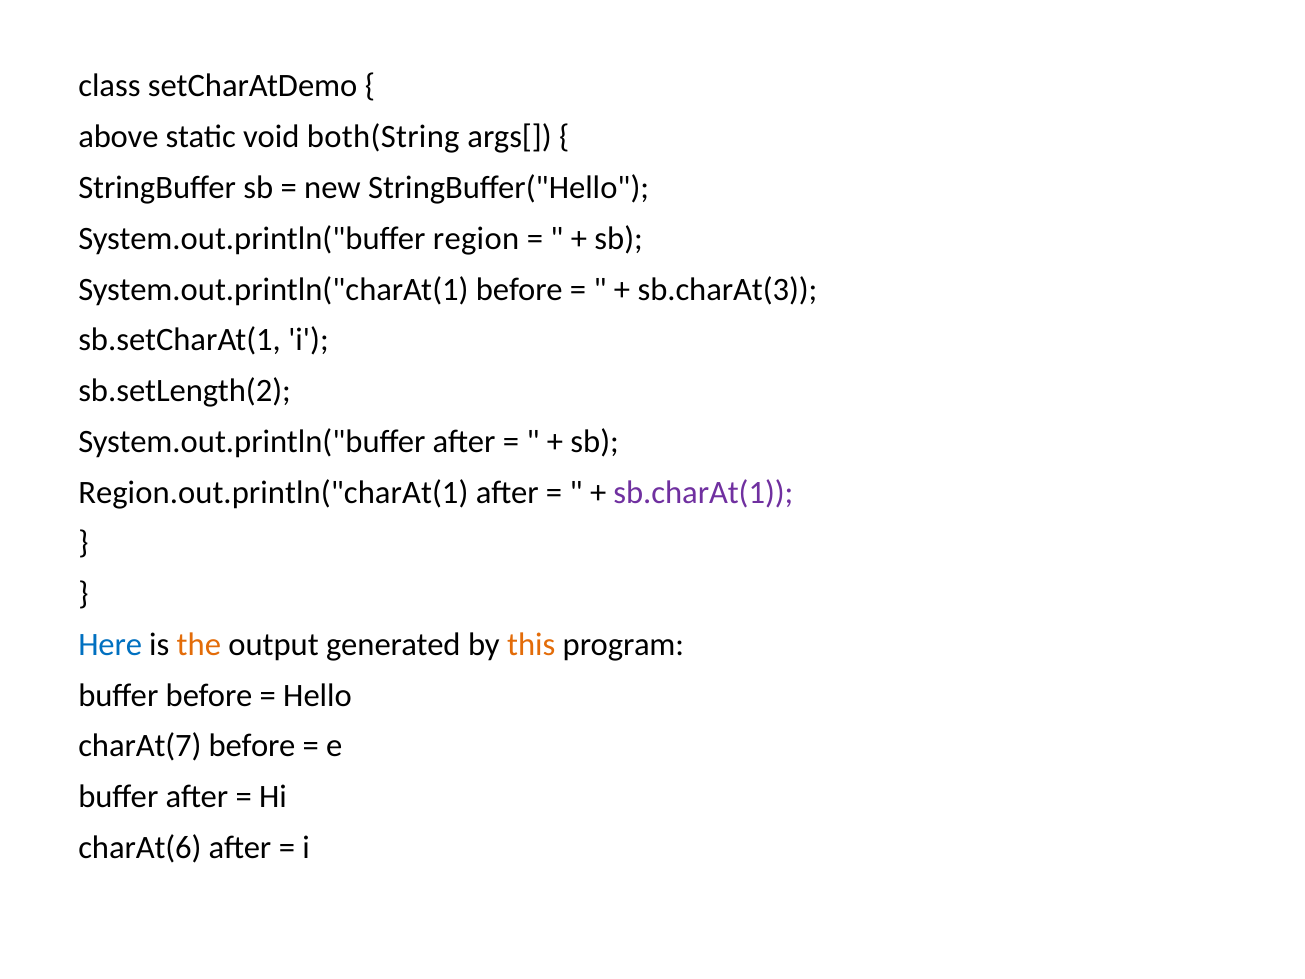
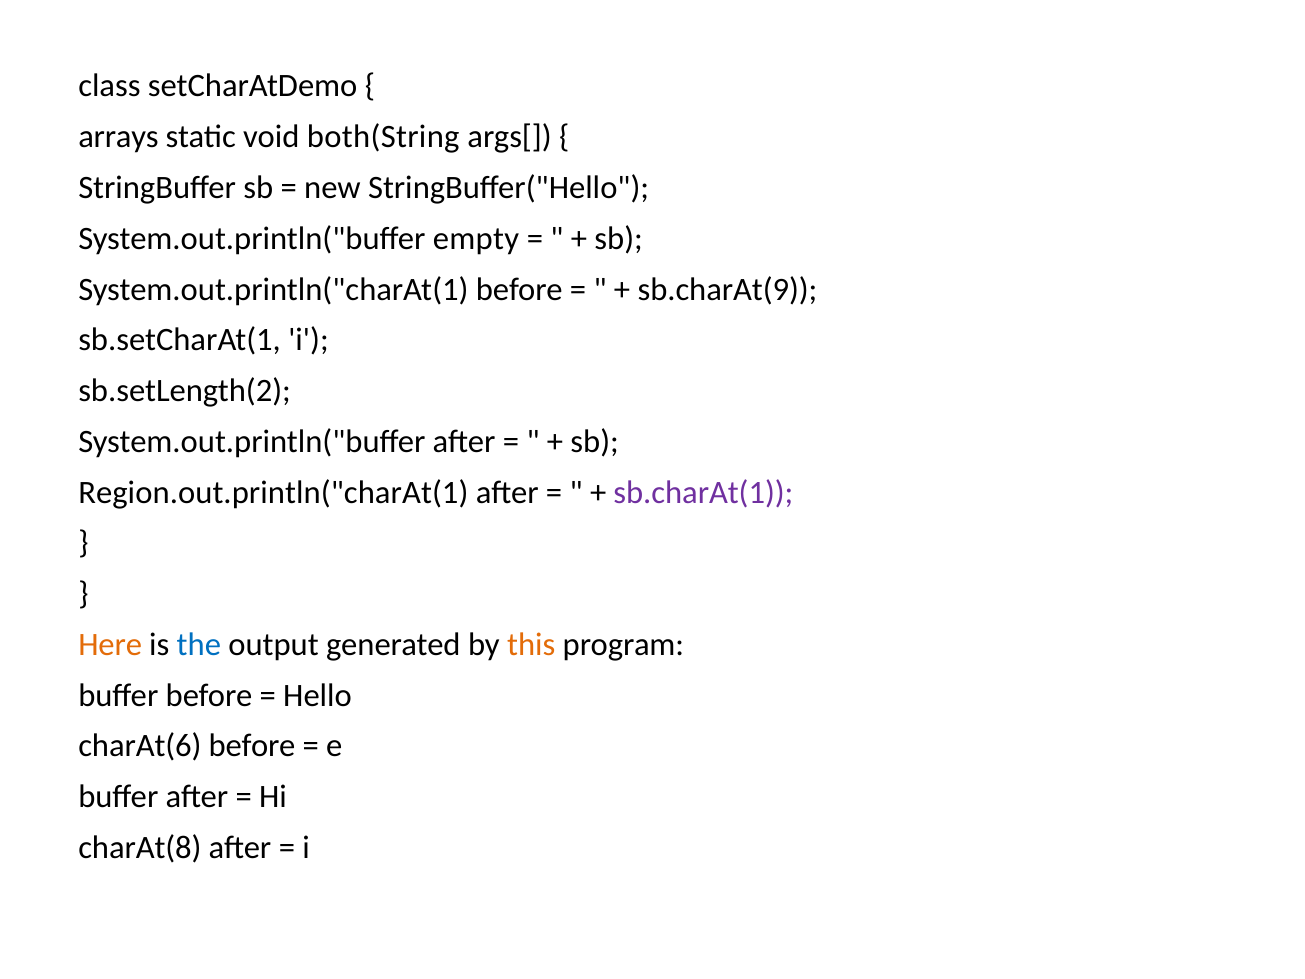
above: above -> arrays
region: region -> empty
sb.charAt(3: sb.charAt(3 -> sb.charAt(9
Here colour: blue -> orange
the colour: orange -> blue
charAt(7: charAt(7 -> charAt(6
charAt(6: charAt(6 -> charAt(8
